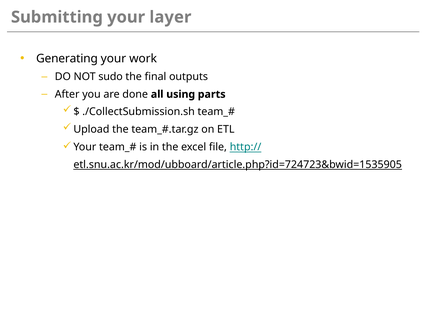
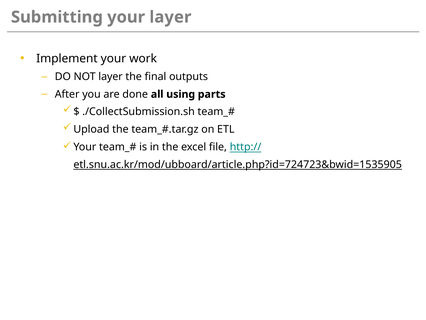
Generating: Generating -> Implement
NOT sudo: sudo -> layer
